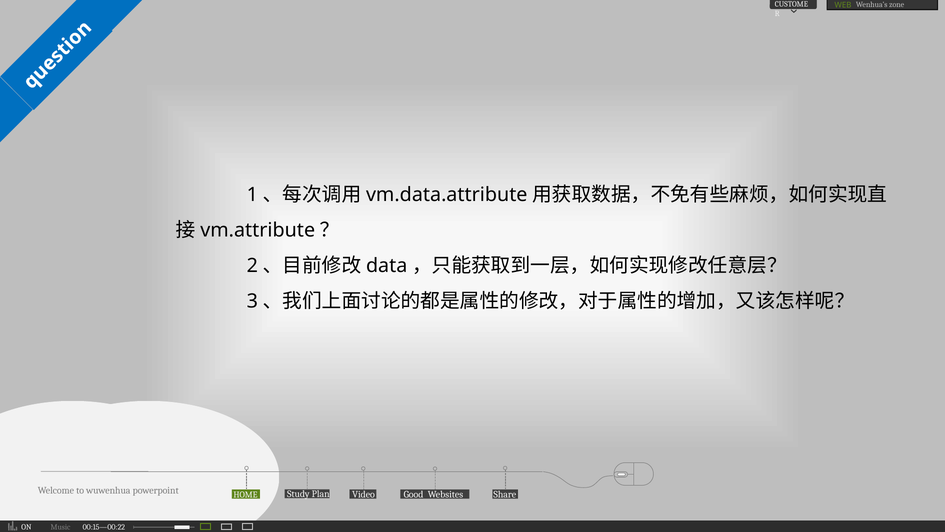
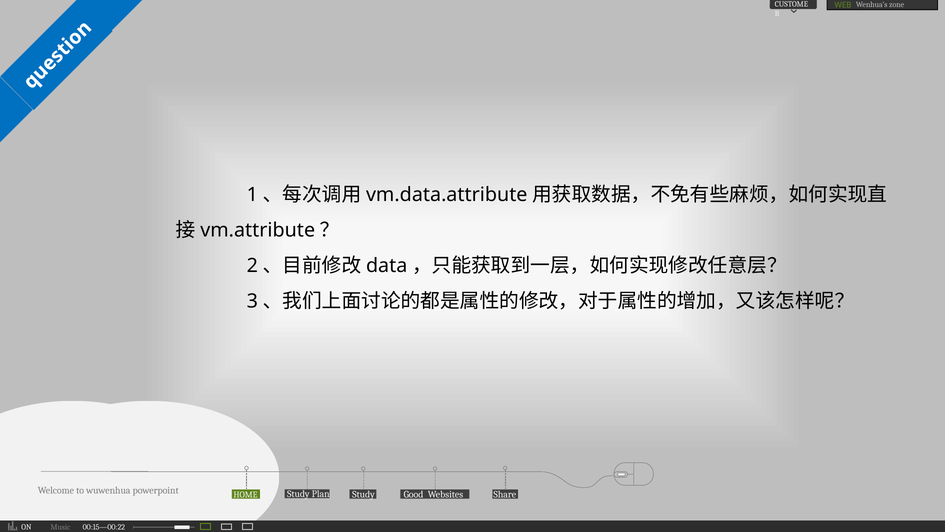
Plan Video: Video -> Study
